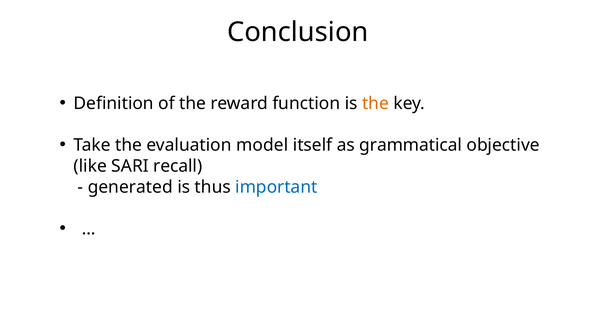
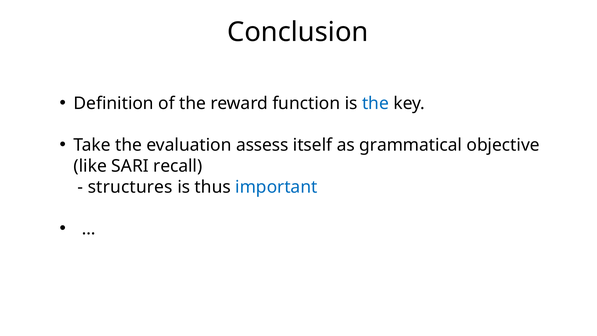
the at (375, 103) colour: orange -> blue
model: model -> assess
generated: generated -> structures
